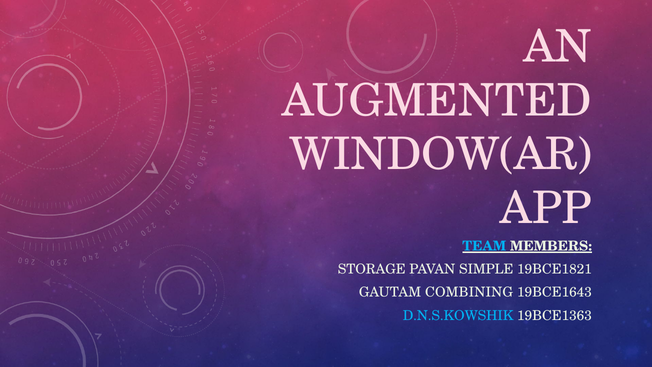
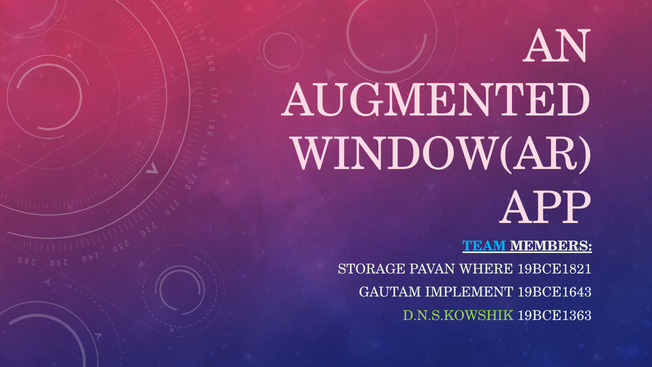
SIMPLE: SIMPLE -> WHERE
COMBINING: COMBINING -> IMPLEMENT
D.N.S.KOWSHIK colour: light blue -> light green
